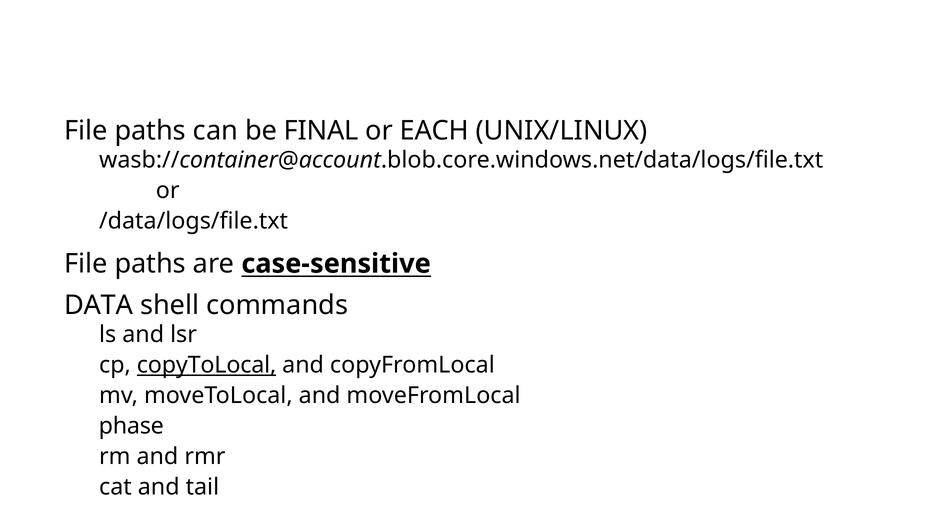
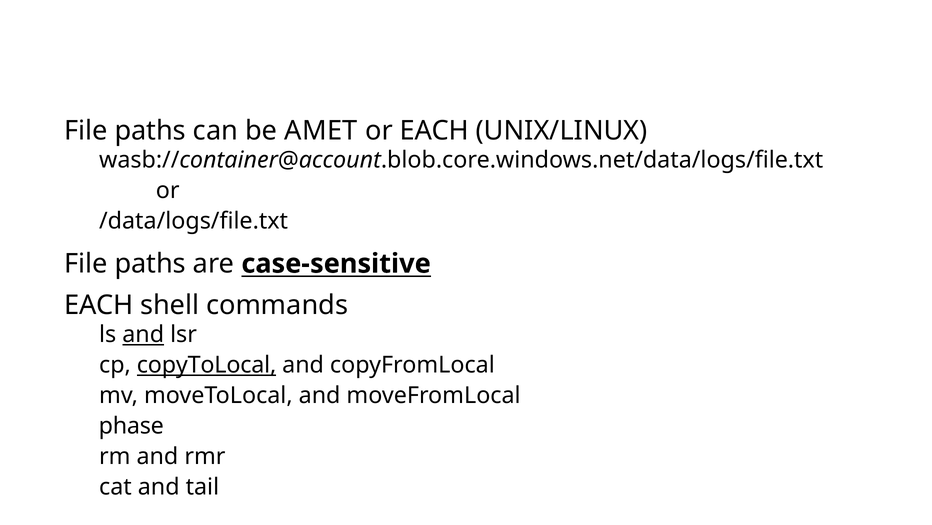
FINAL: FINAL -> AMET
DATA at (99, 305): DATA -> EACH
and at (143, 334) underline: none -> present
